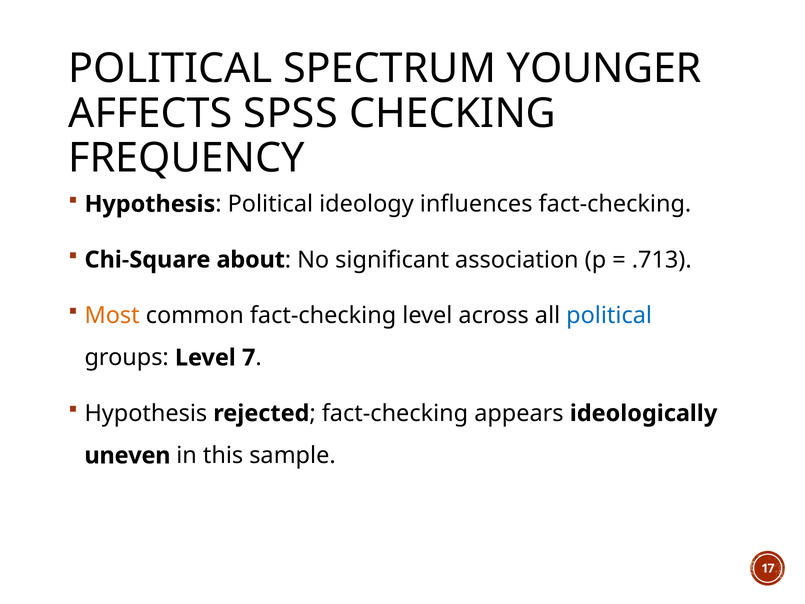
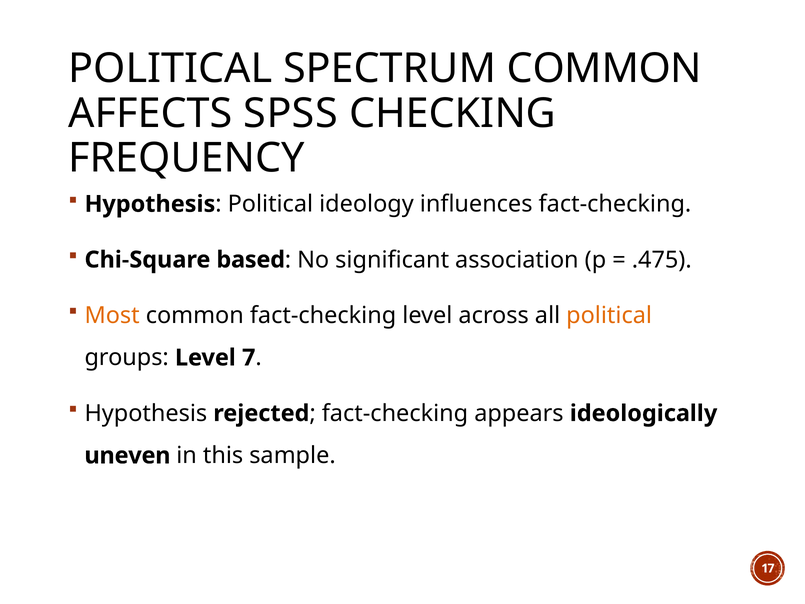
SPECTRUM YOUNGER: YOUNGER -> COMMON
about: about -> based
.713: .713 -> .475
political at (609, 315) colour: blue -> orange
